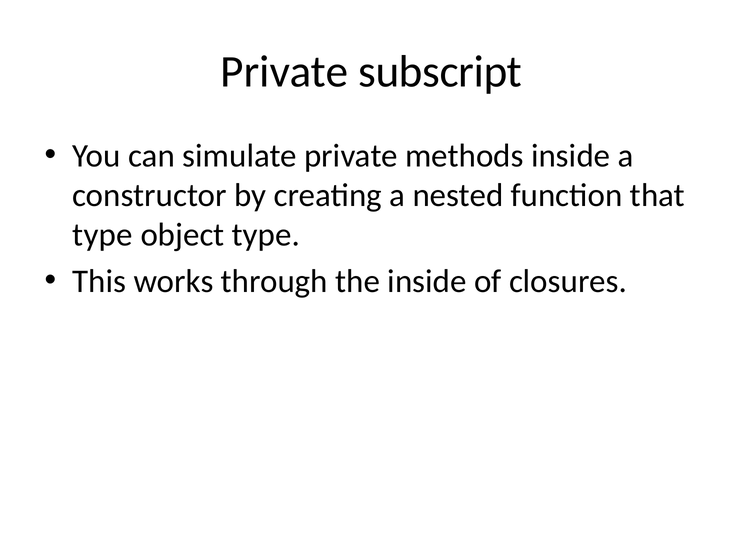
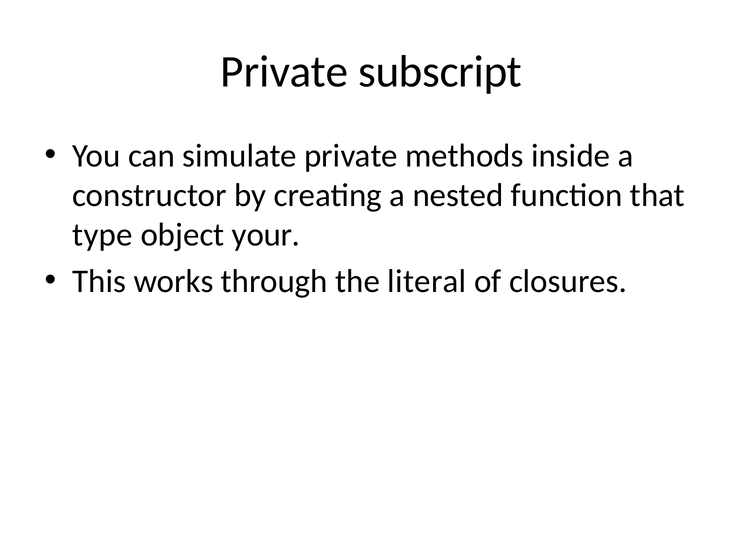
object type: type -> your
the inside: inside -> literal
